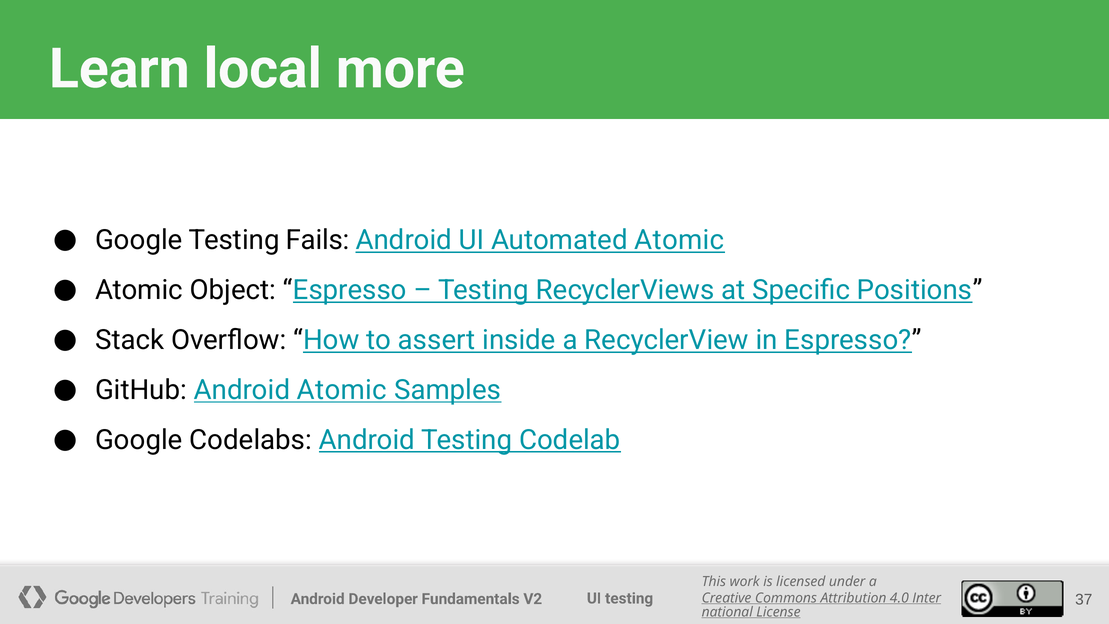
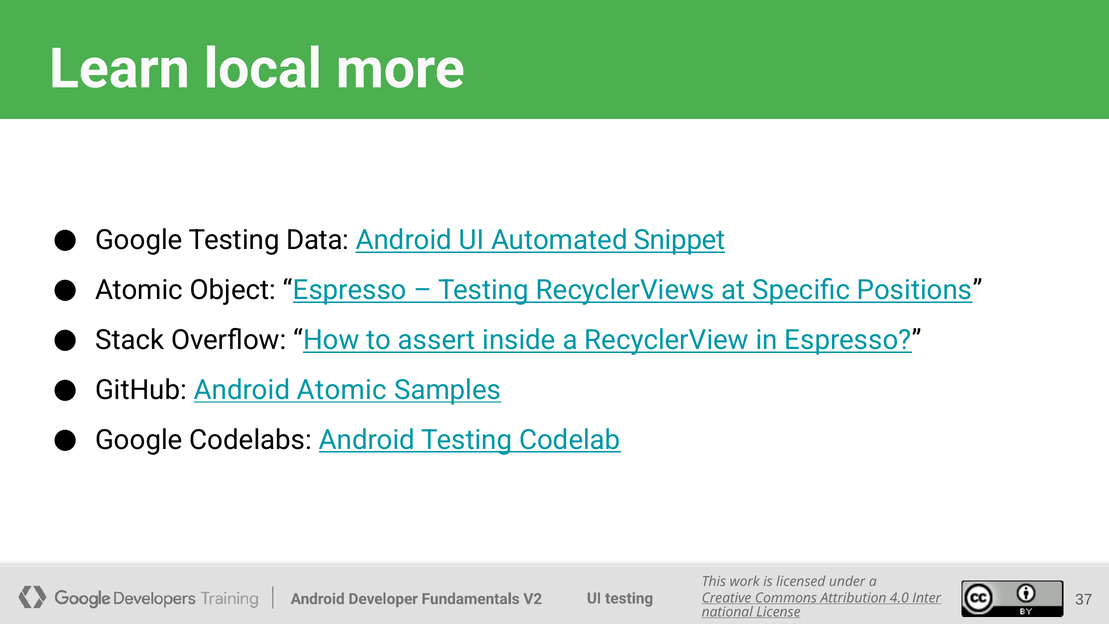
Fails: Fails -> Data
Automated Atomic: Atomic -> Snippet
